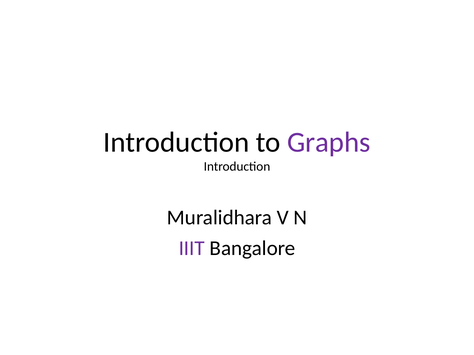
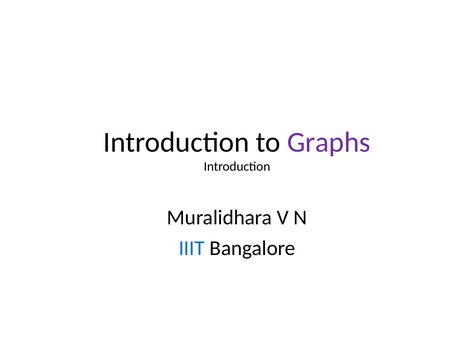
IIIT colour: purple -> blue
